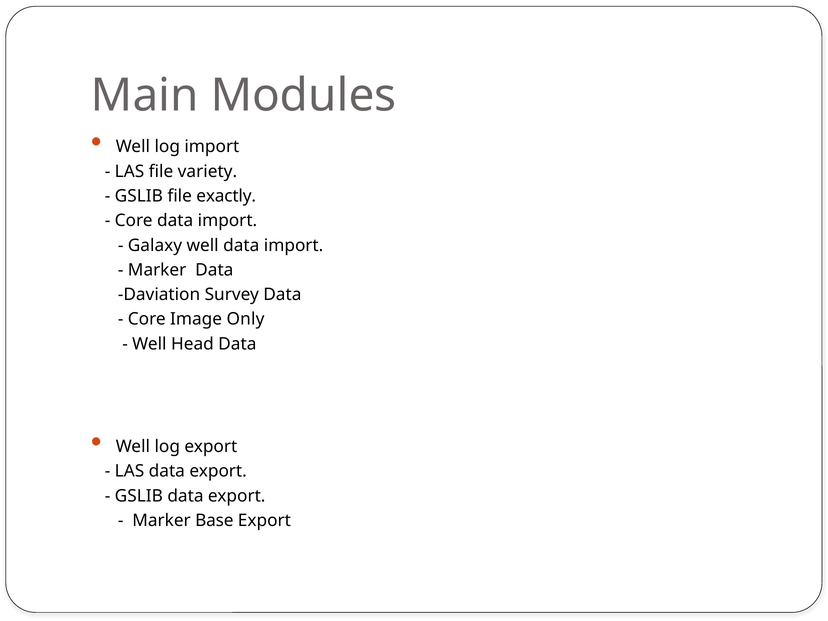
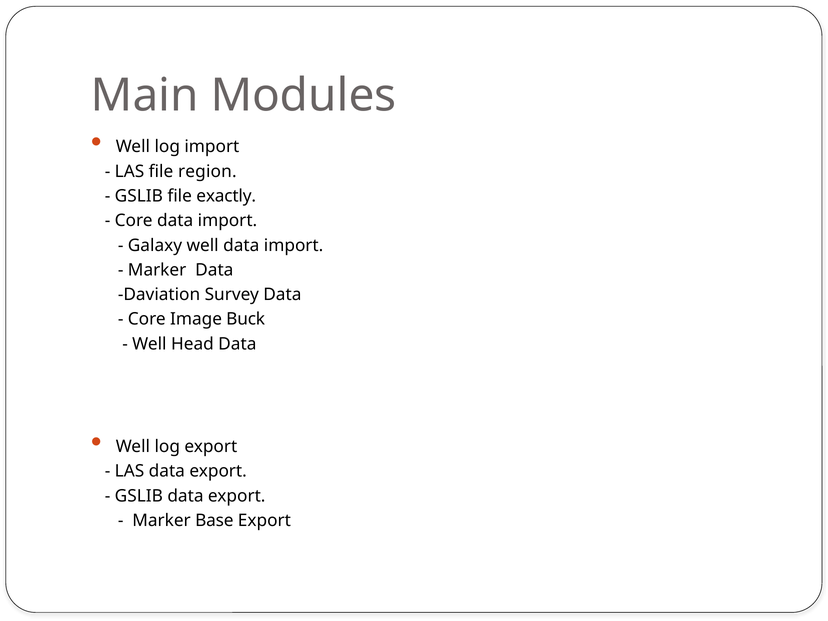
variety: variety -> region
Only: Only -> Buck
